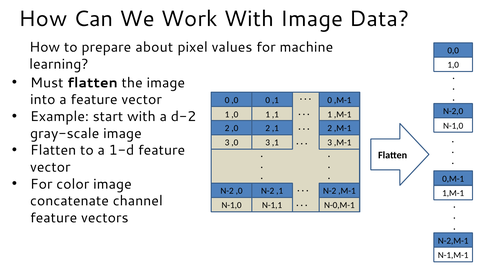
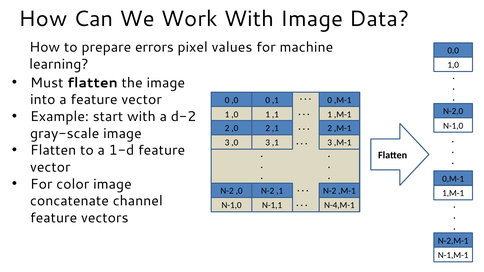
about: about -> errors
N-0,M-1: N-0,M-1 -> N-4,M-1
